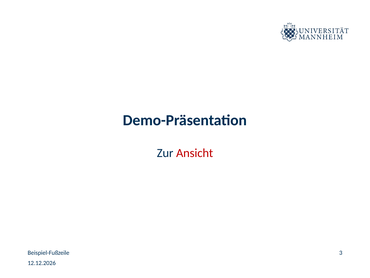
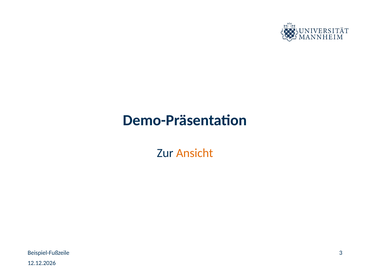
Ansicht colour: red -> orange
